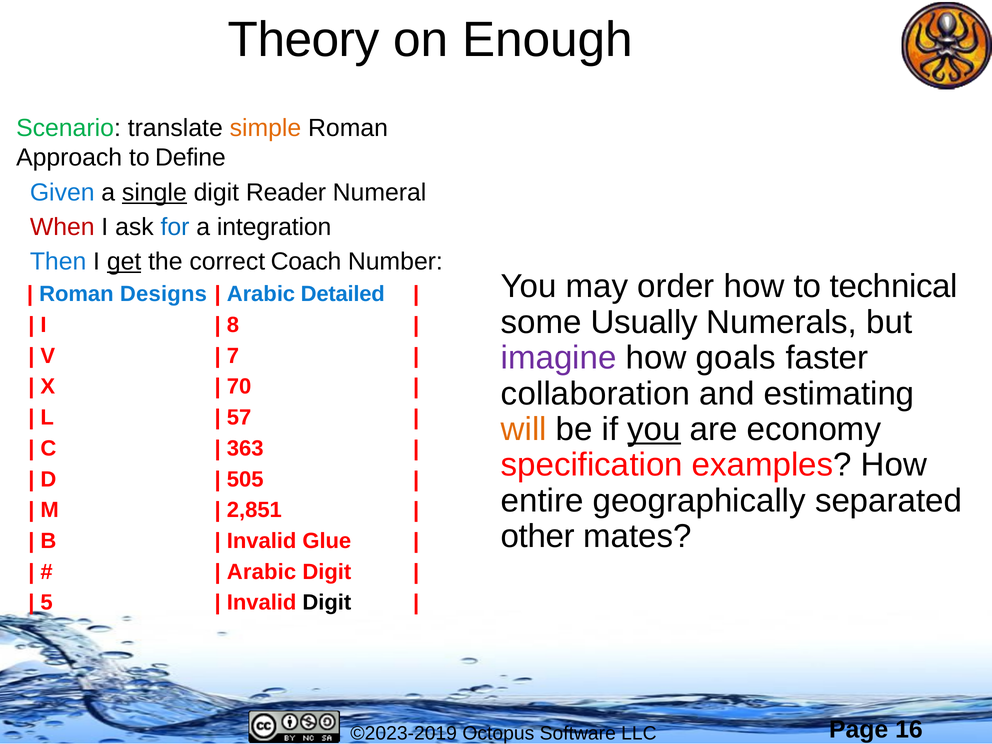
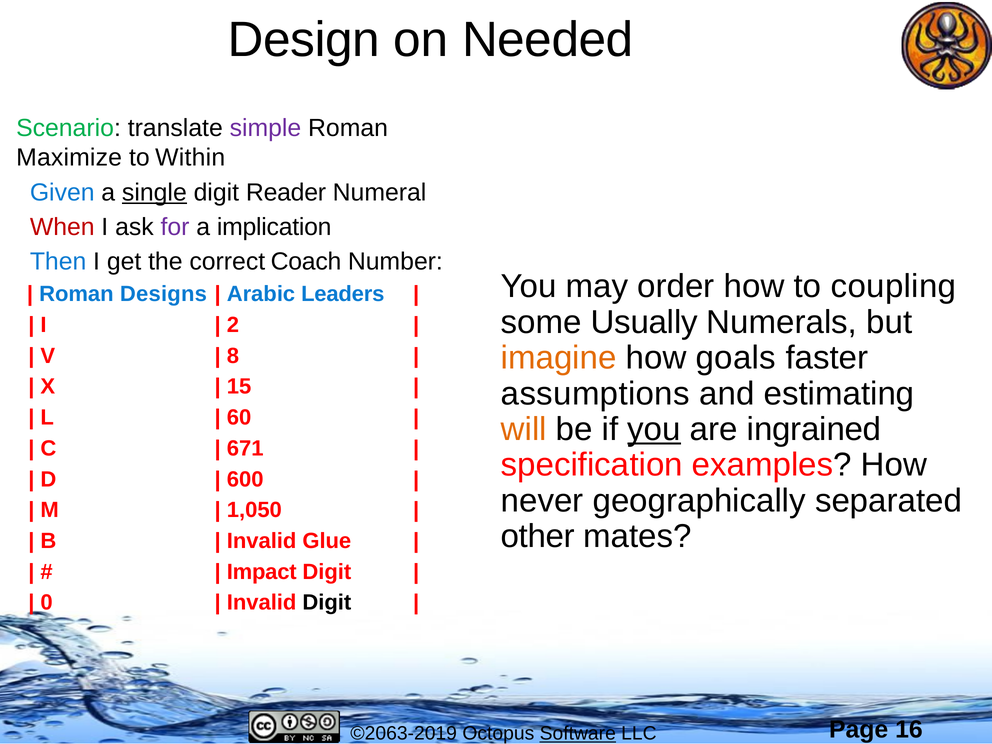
Theory: Theory -> Design
Enough: Enough -> Needed
simple colour: orange -> purple
Approach: Approach -> Maximize
Define: Define -> Within
for colour: blue -> purple
integration: integration -> implication
get underline: present -> none
technical: technical -> coupling
Detailed: Detailed -> Leaders
8: 8 -> 2
imagine colour: purple -> orange
7: 7 -> 8
70: 70 -> 15
collaboration: collaboration -> assumptions
57: 57 -> 60
economy: economy -> ingrained
363: 363 -> 671
505: 505 -> 600
entire: entire -> never
2,851: 2,851 -> 1,050
Arabic at (262, 572): Arabic -> Impact
5: 5 -> 0
©2023-2019: ©2023-2019 -> ©2063-2019
Software underline: none -> present
